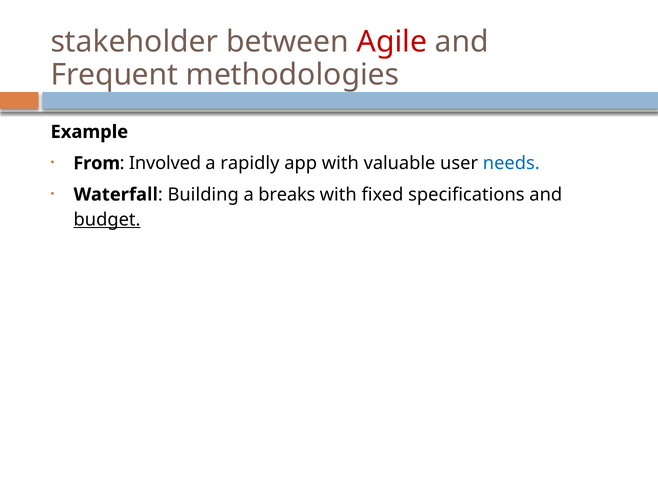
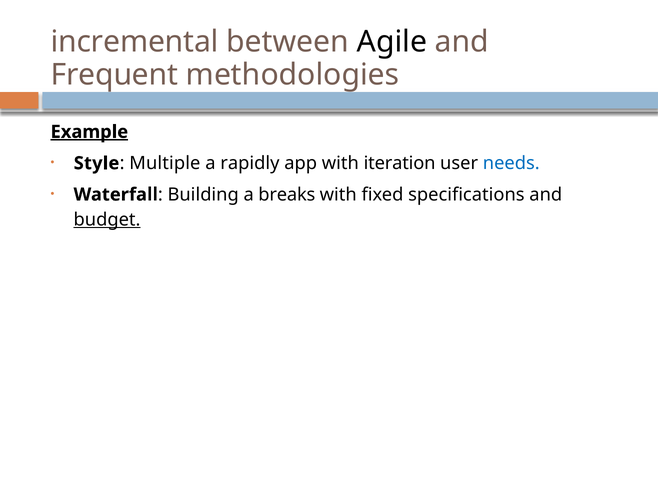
stakeholder: stakeholder -> incremental
Agile colour: red -> black
Example underline: none -> present
From: From -> Style
Involved: Involved -> Multiple
valuable: valuable -> iteration
